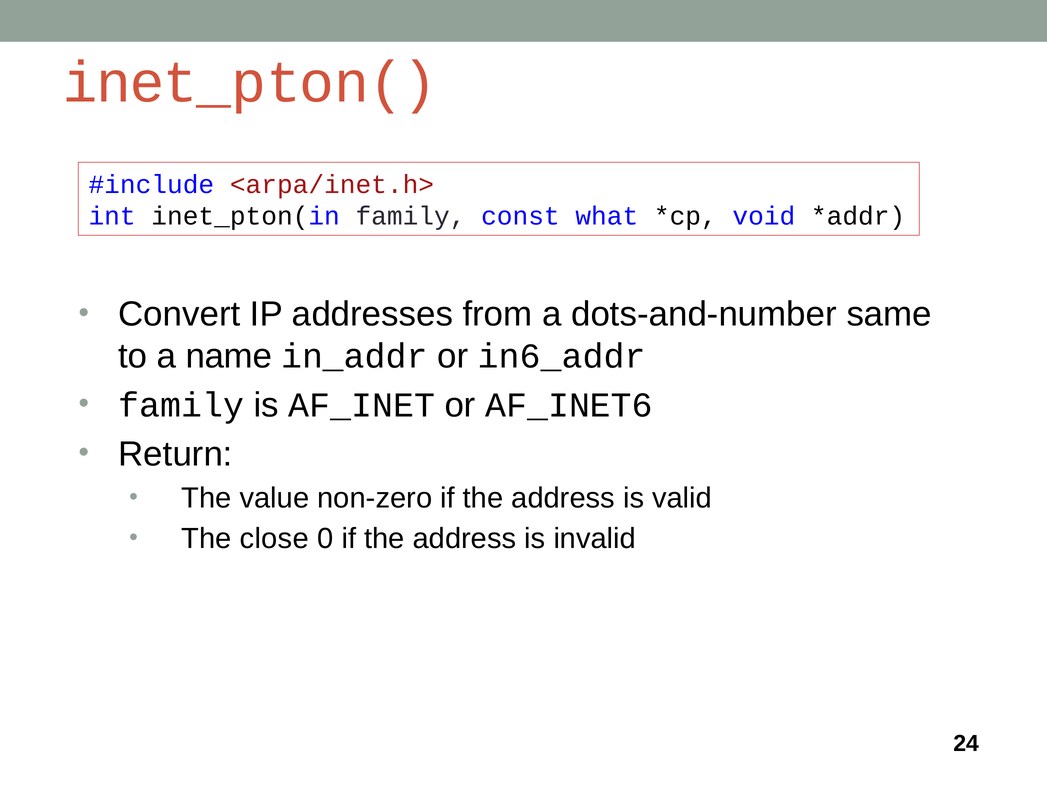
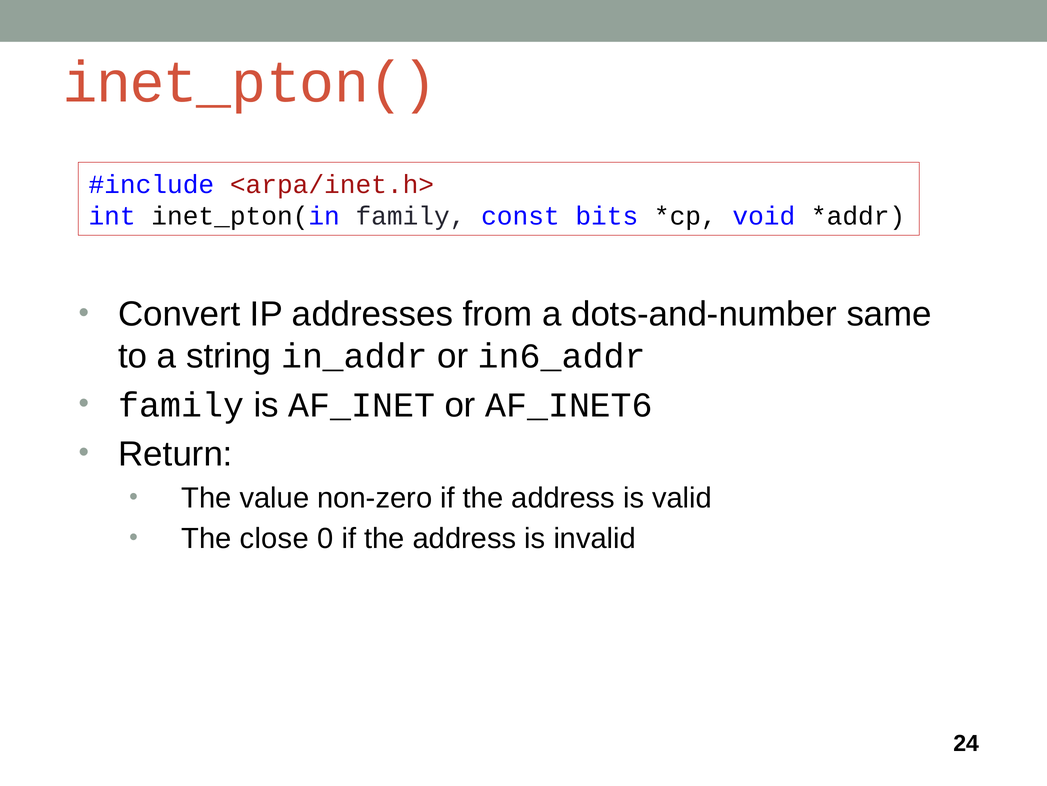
what: what -> bits
name: name -> string
